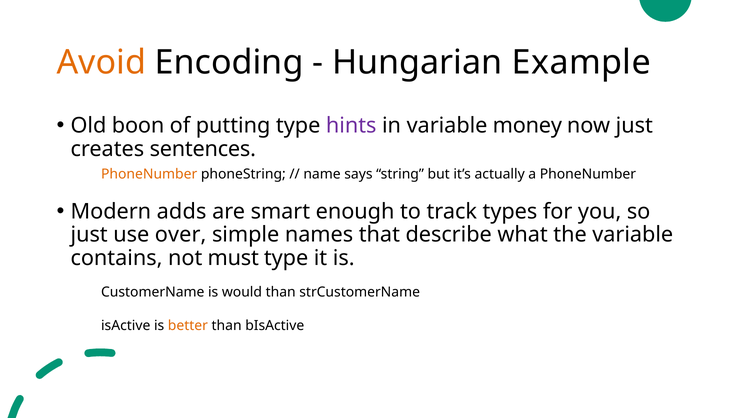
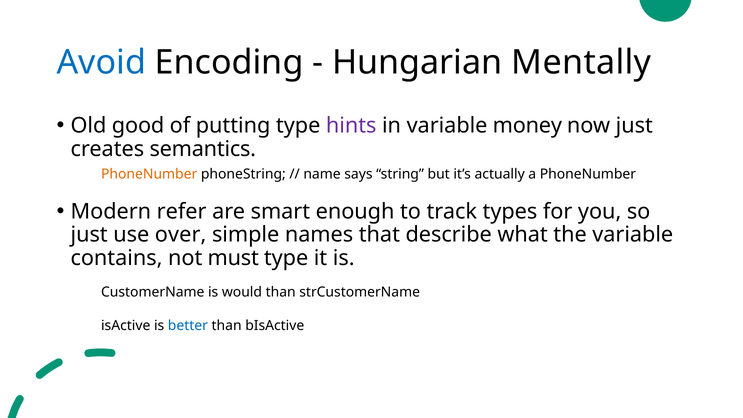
Avoid colour: orange -> blue
Example: Example -> Mentally
boon: boon -> good
sentences: sentences -> semantics
adds: adds -> refer
better colour: orange -> blue
